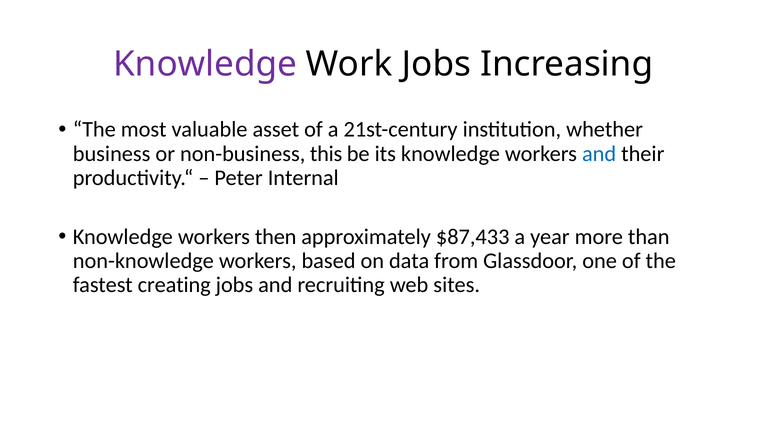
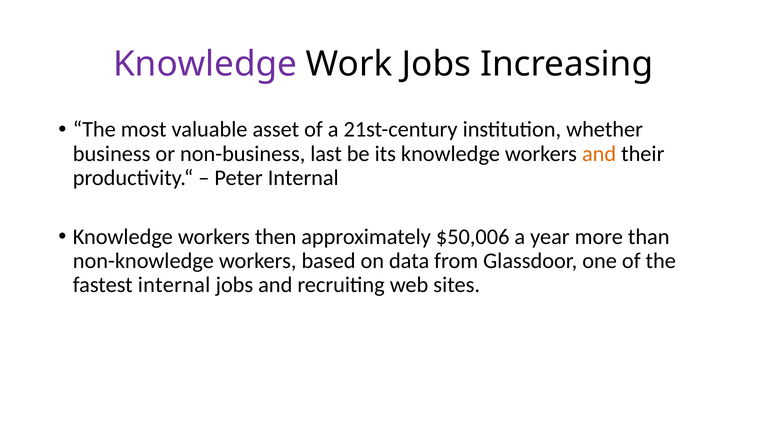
this: this -> last
and at (599, 154) colour: blue -> orange
$87,433: $87,433 -> $50,006
fastest creating: creating -> internal
